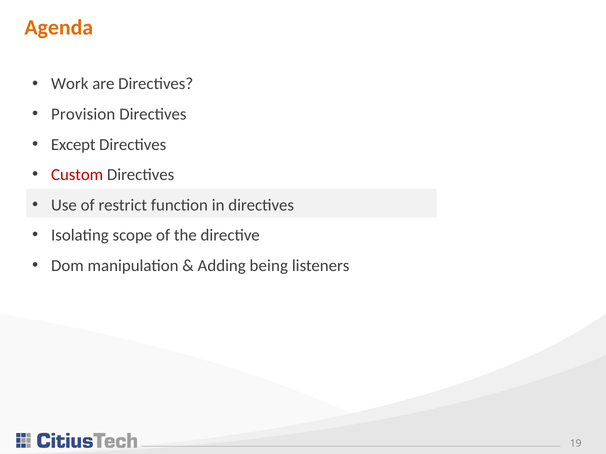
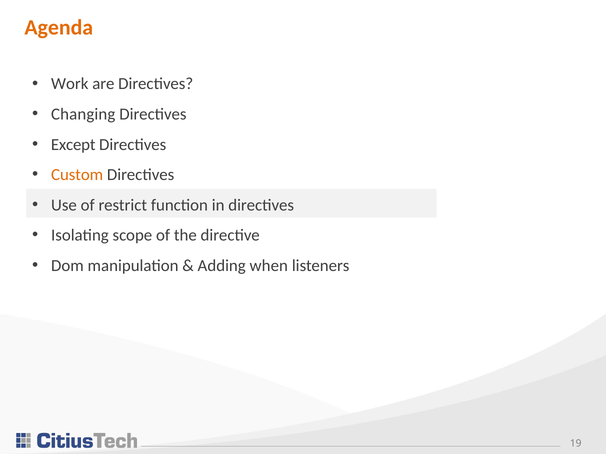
Provision: Provision -> Changing
Custom colour: red -> orange
being: being -> when
